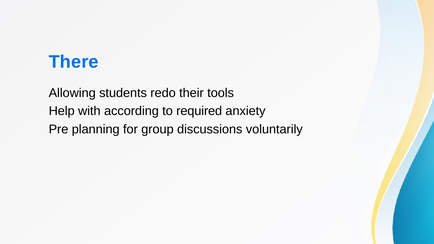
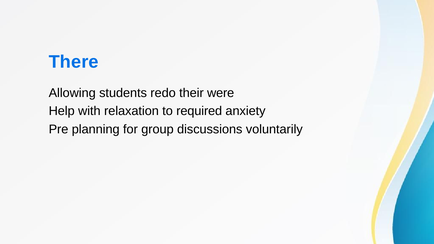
tools: tools -> were
according: according -> relaxation
